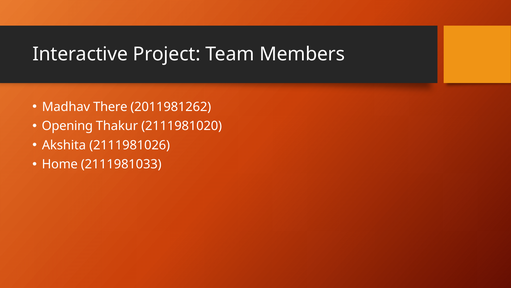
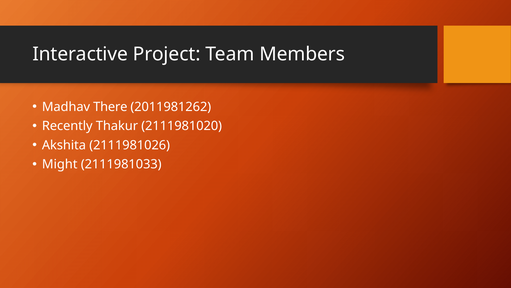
Opening: Opening -> Recently
Home: Home -> Might
